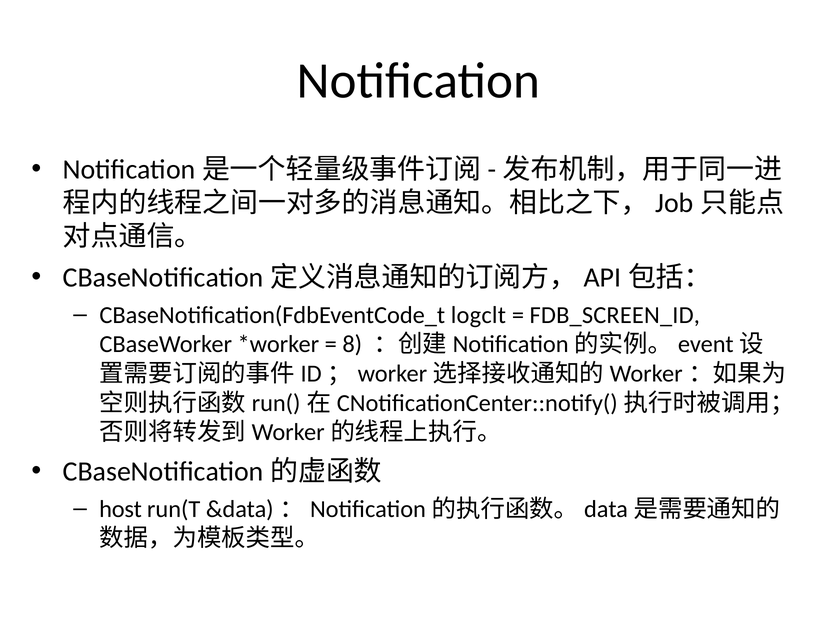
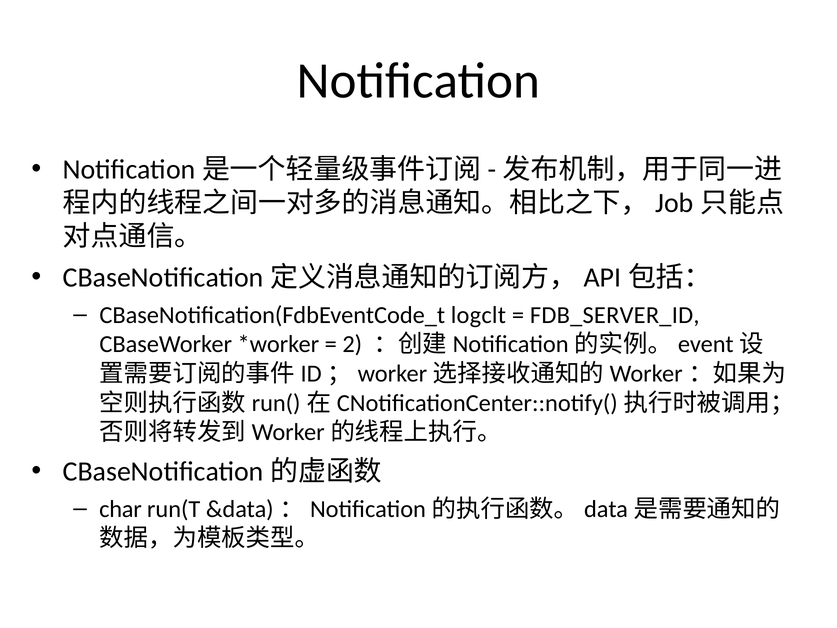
FDB_SCREEN_ID: FDB_SCREEN_ID -> FDB_SERVER_ID
8: 8 -> 2
host: host -> char
